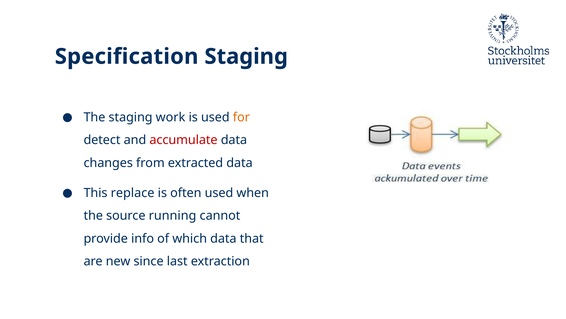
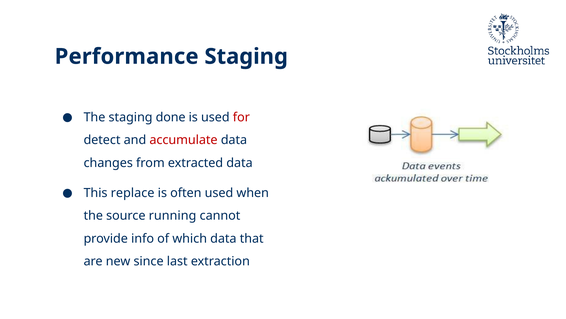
Specification: Specification -> Performance
work: work -> done
for colour: orange -> red
